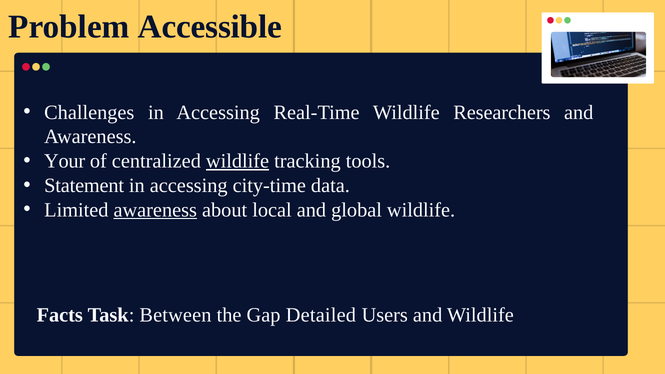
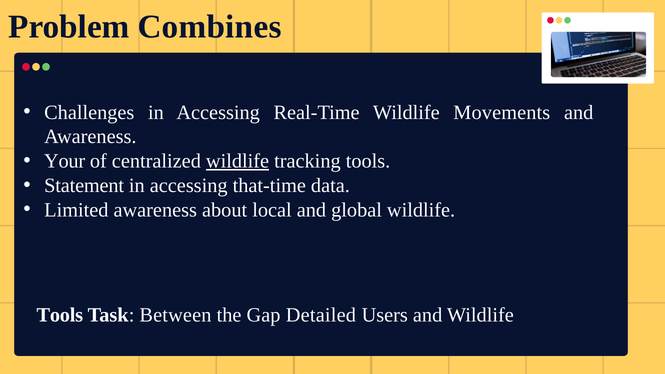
Accessible: Accessible -> Combines
Researchers: Researchers -> Movements
city-time: city-time -> that-time
awareness at (155, 210) underline: present -> none
Facts at (60, 315): Facts -> Tools
